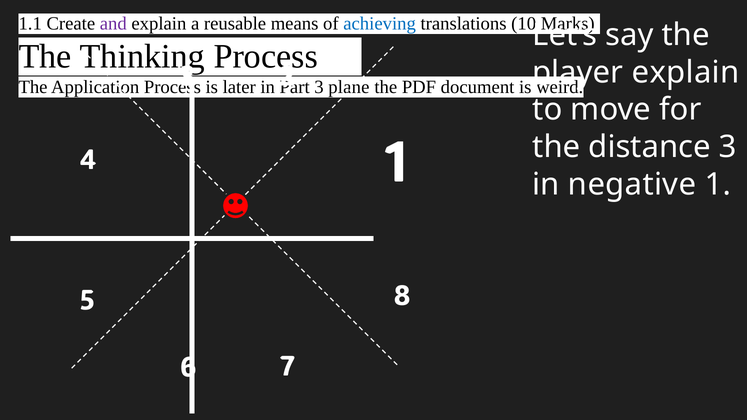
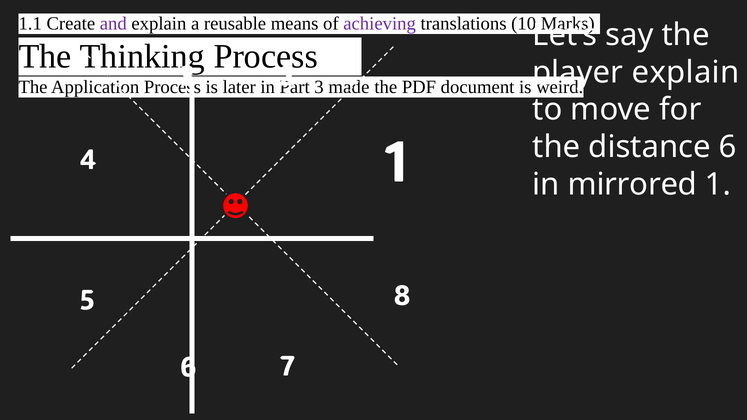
achieving colour: blue -> purple
plane: plane -> made
distance 3: 3 -> 6
negative: negative -> mirrored
